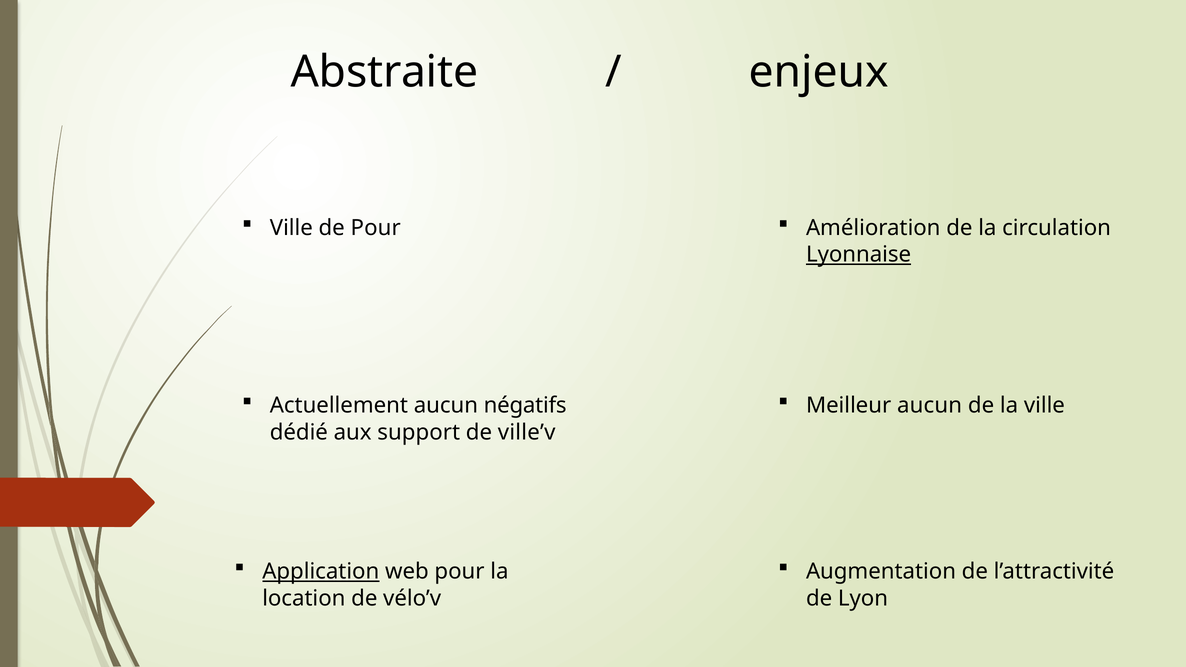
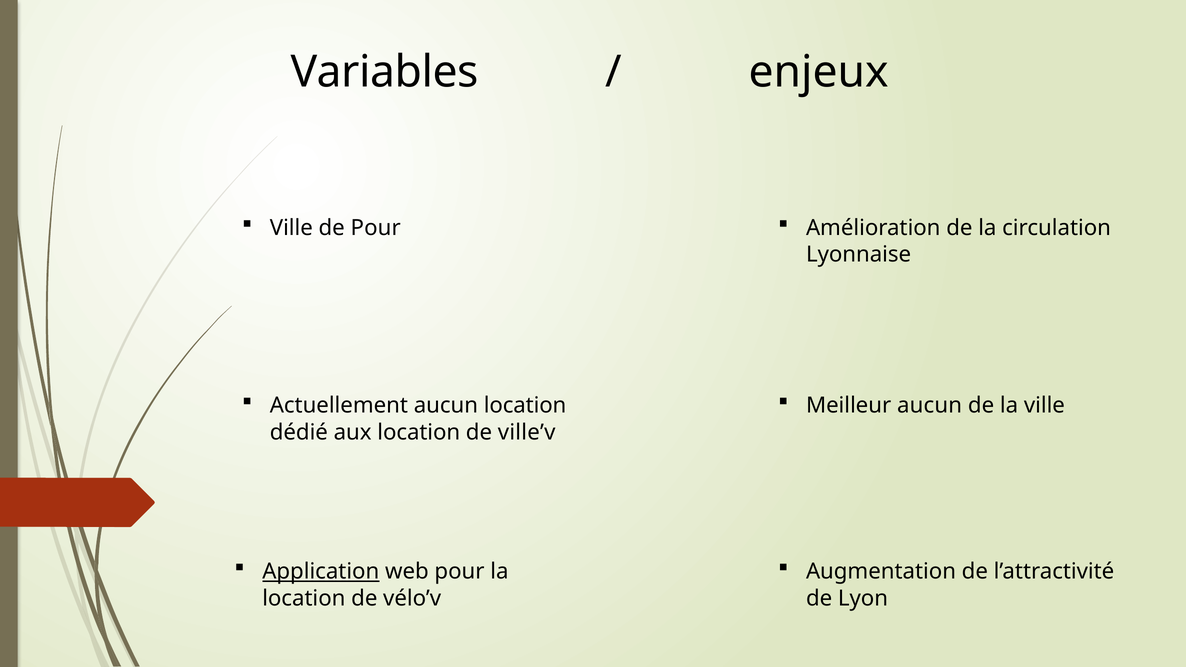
Abstraite: Abstraite -> Variables
Lyonnaise underline: present -> none
aucun négatifs: négatifs -> location
aux support: support -> location
